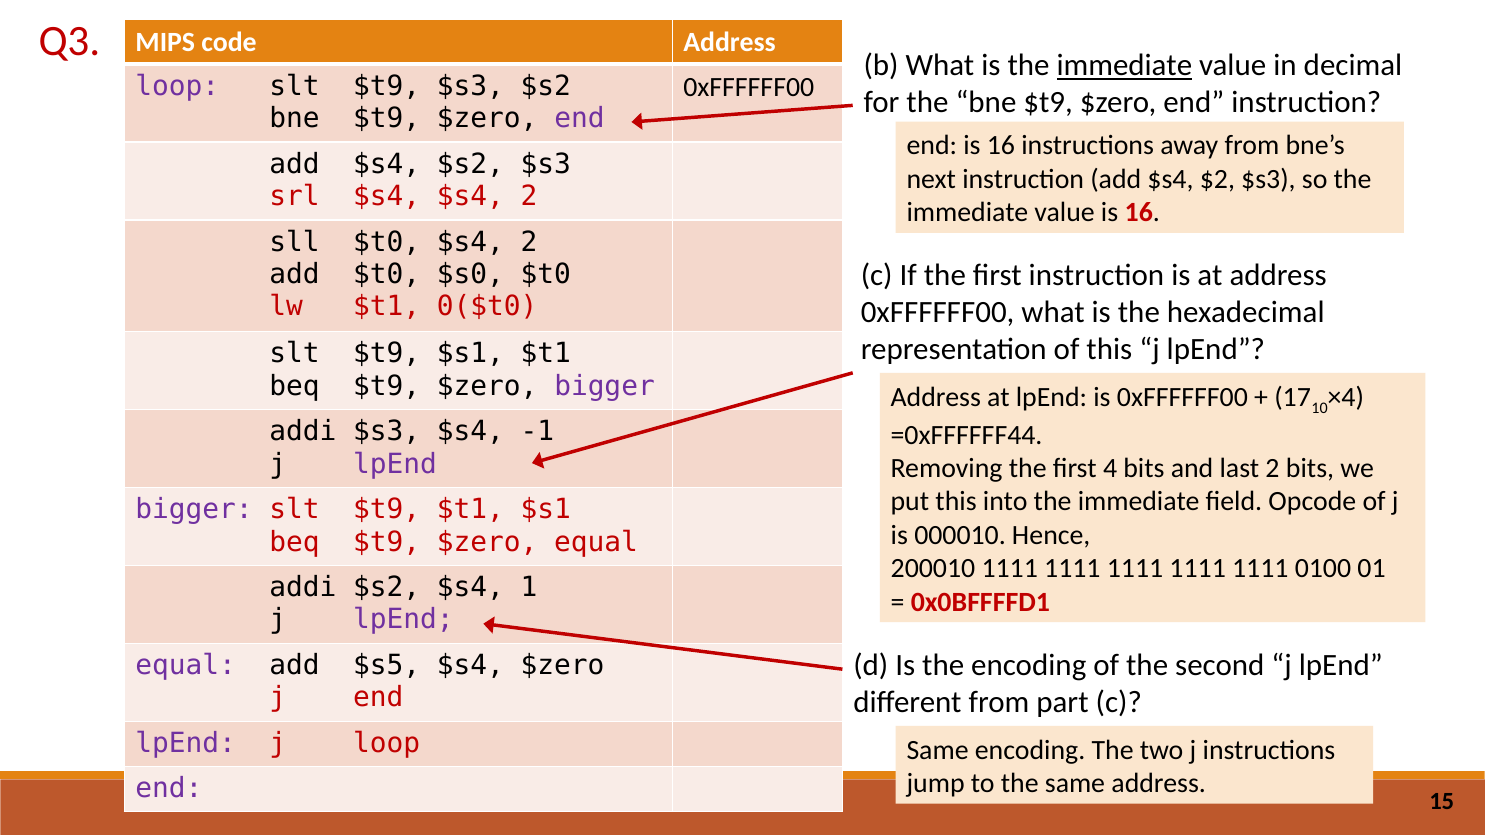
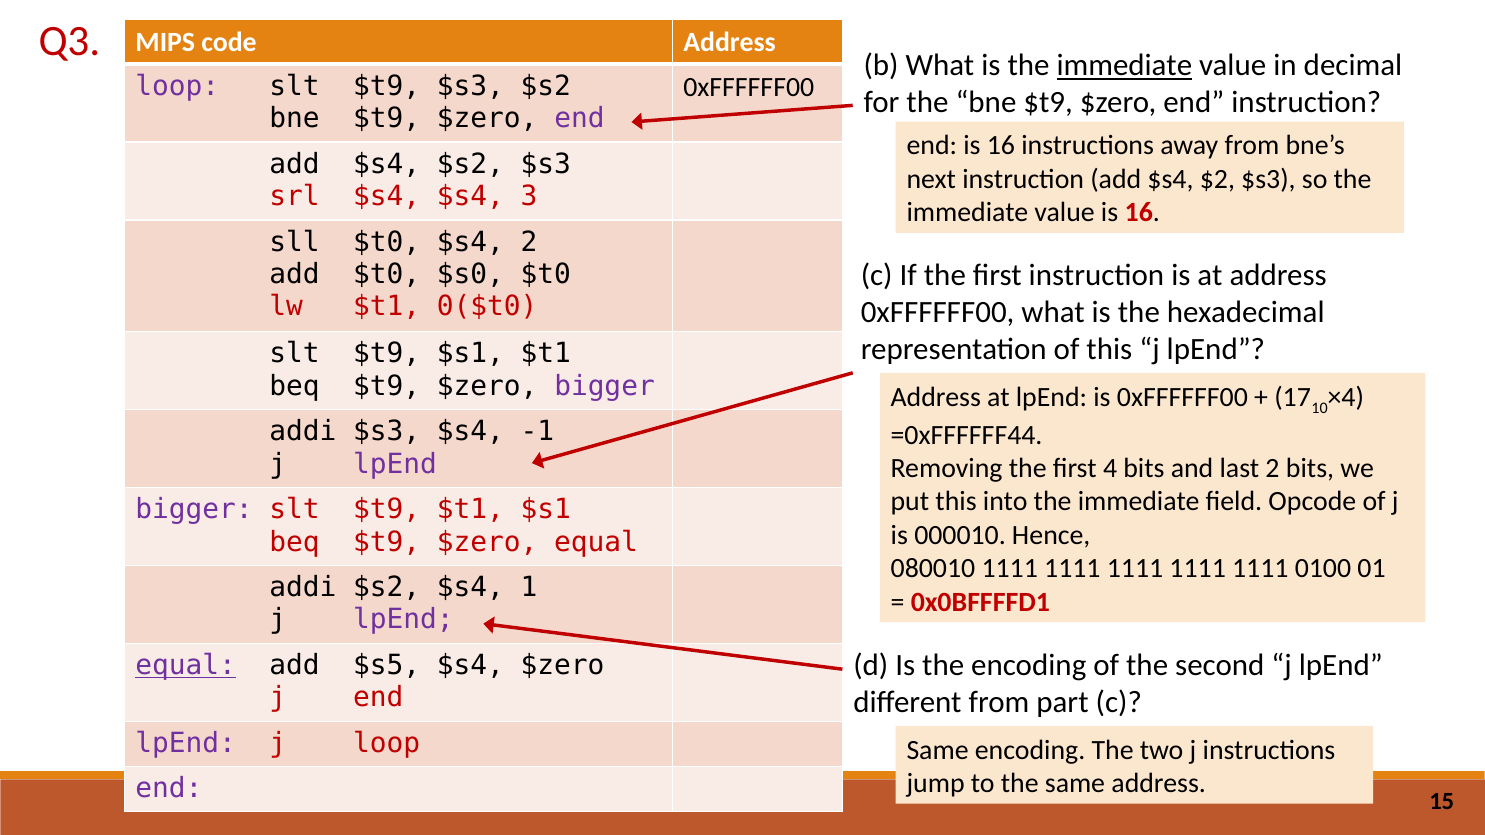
$s4 $s4 2: 2 -> 3
200010: 200010 -> 080010
equal at (186, 666) underline: none -> present
